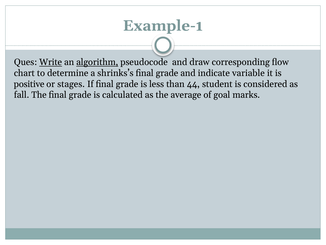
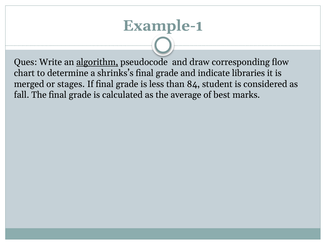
Write underline: present -> none
variable: variable -> libraries
positive: positive -> merged
44: 44 -> 84
goal: goal -> best
